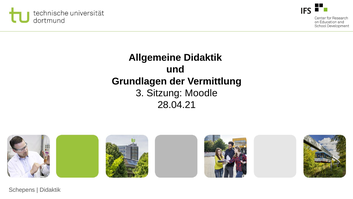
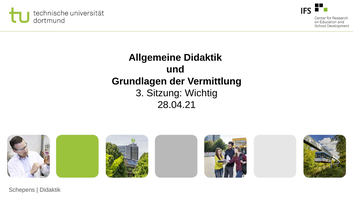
Moodle: Moodle -> Wichtig
